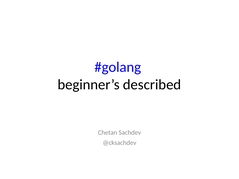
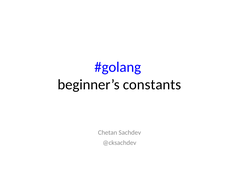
described: described -> constants
